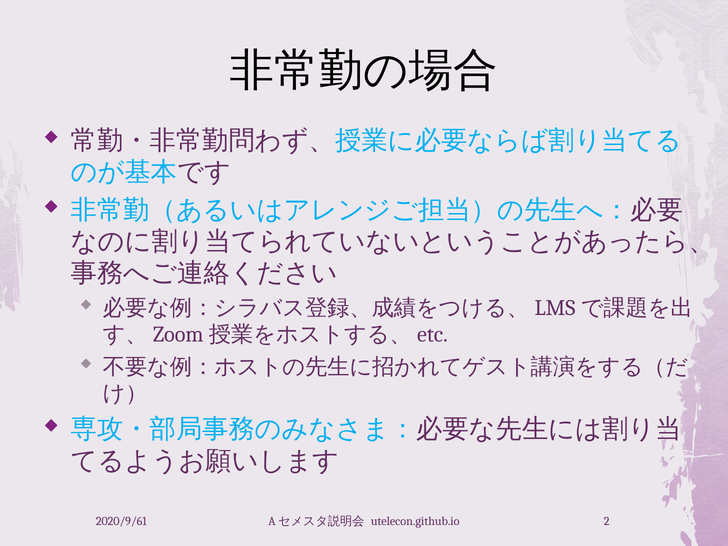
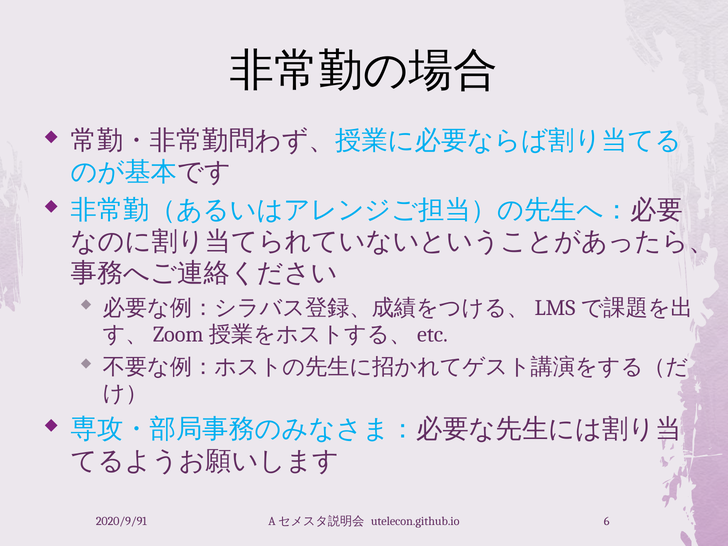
2020/9/61: 2020/9/61 -> 2020/9/91
2: 2 -> 6
